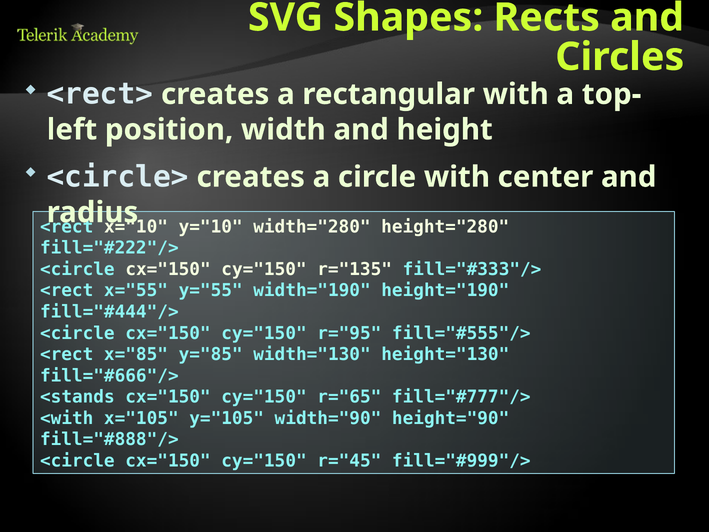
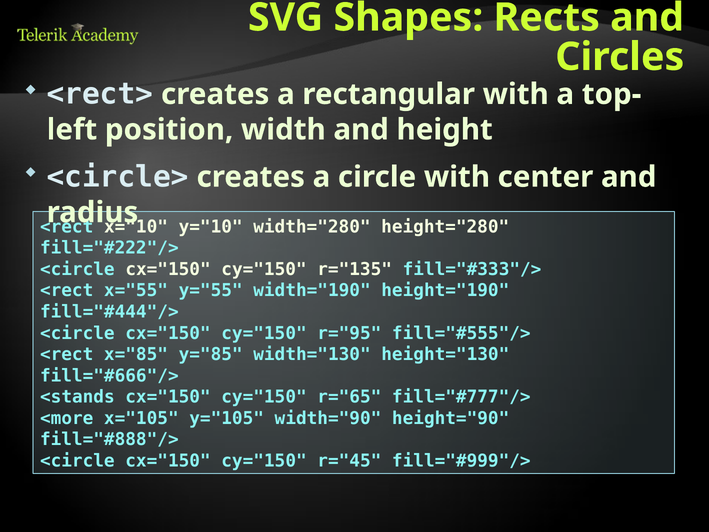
<with: <with -> <more
